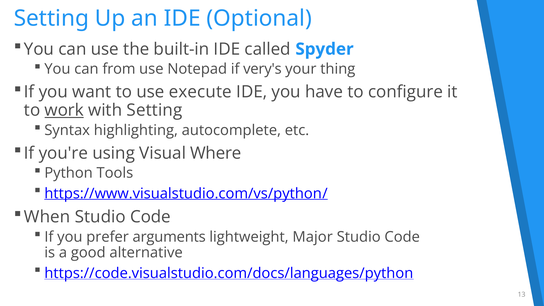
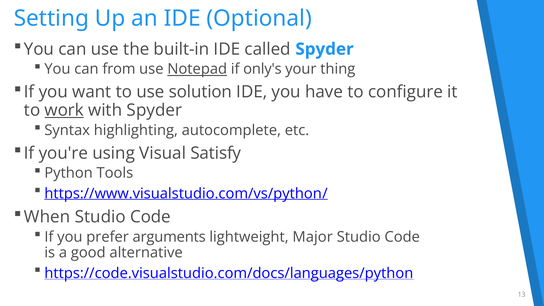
Notepad underline: none -> present
very's: very's -> only's
execute: execute -> solution
with Setting: Setting -> Spyder
Where: Where -> Satisfy
